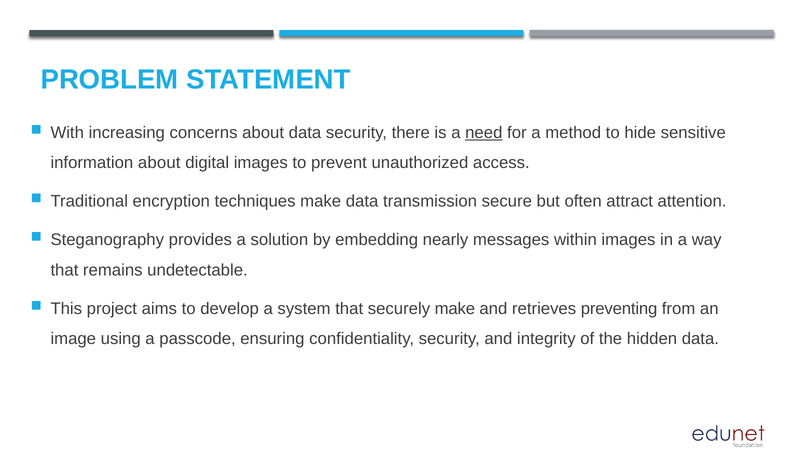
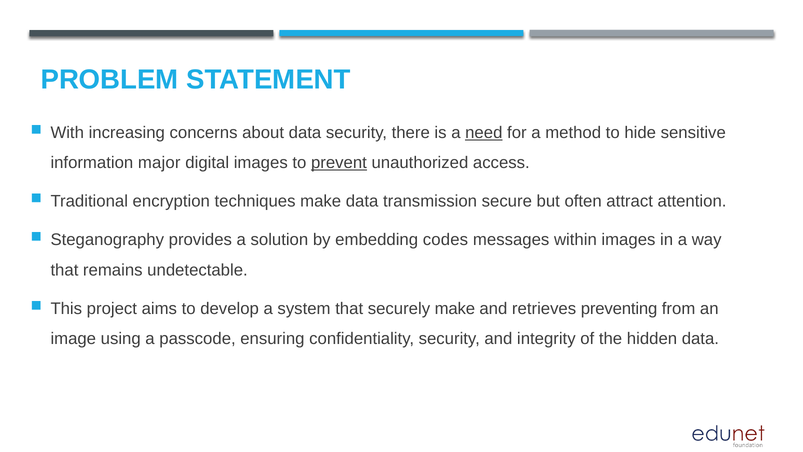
information about: about -> major
prevent underline: none -> present
nearly: nearly -> codes
